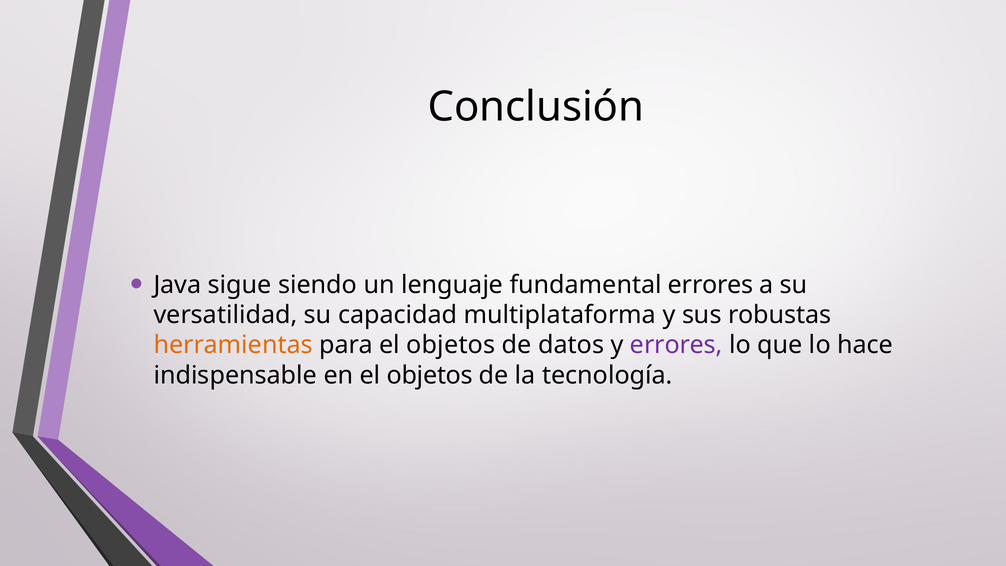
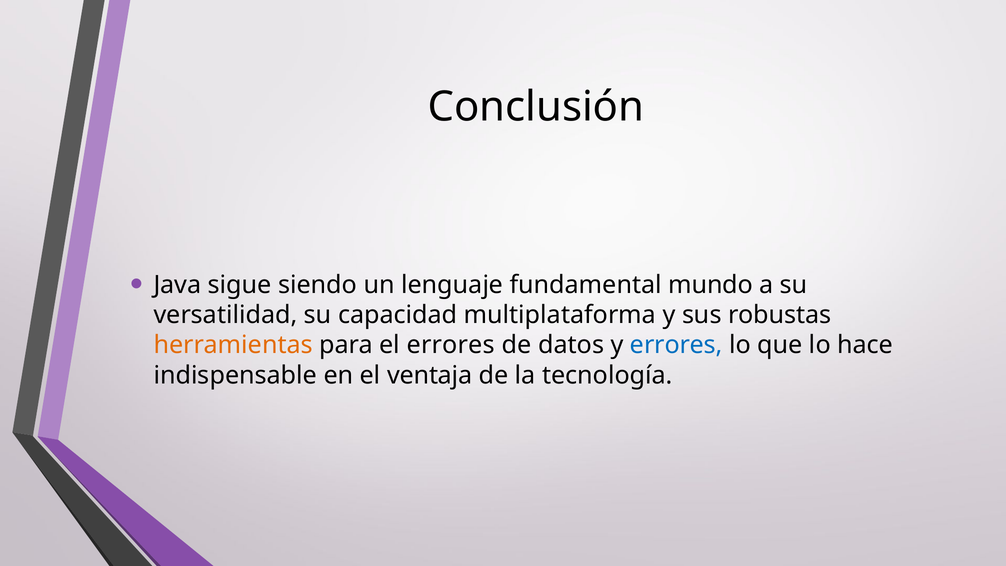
fundamental errores: errores -> mundo
para el objetos: objetos -> errores
errores at (676, 345) colour: purple -> blue
en el objetos: objetos -> ventaja
